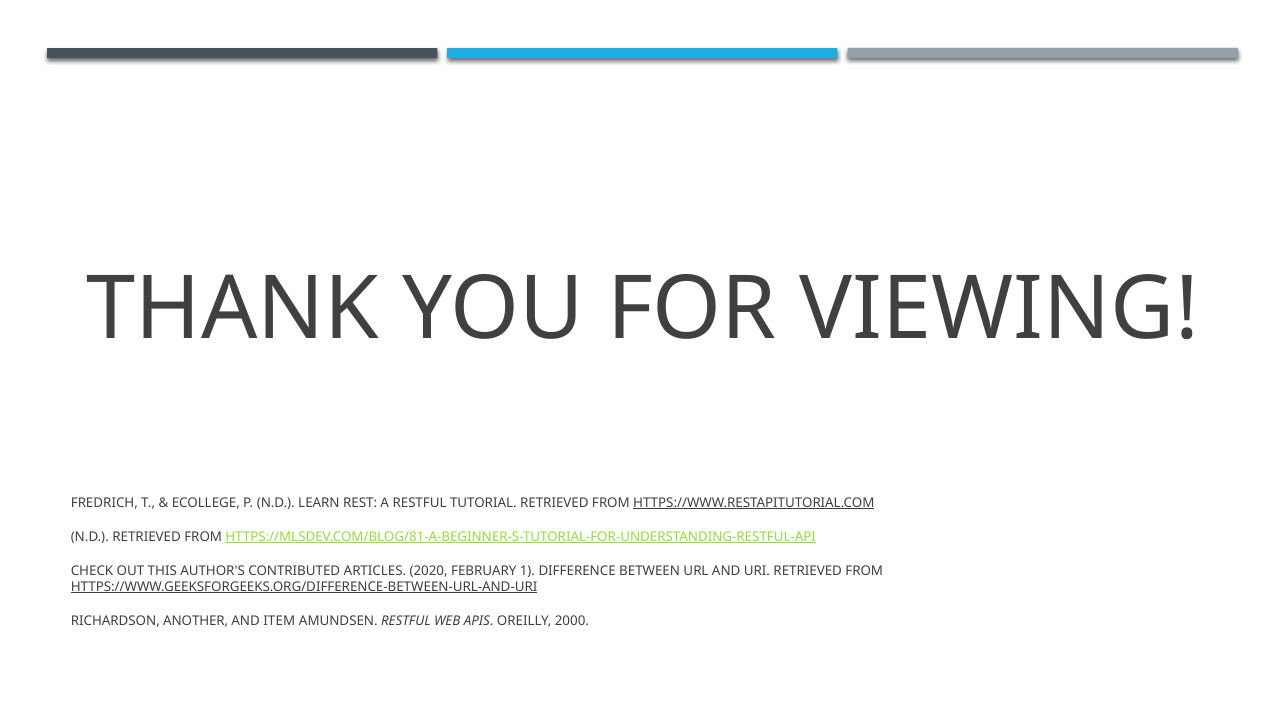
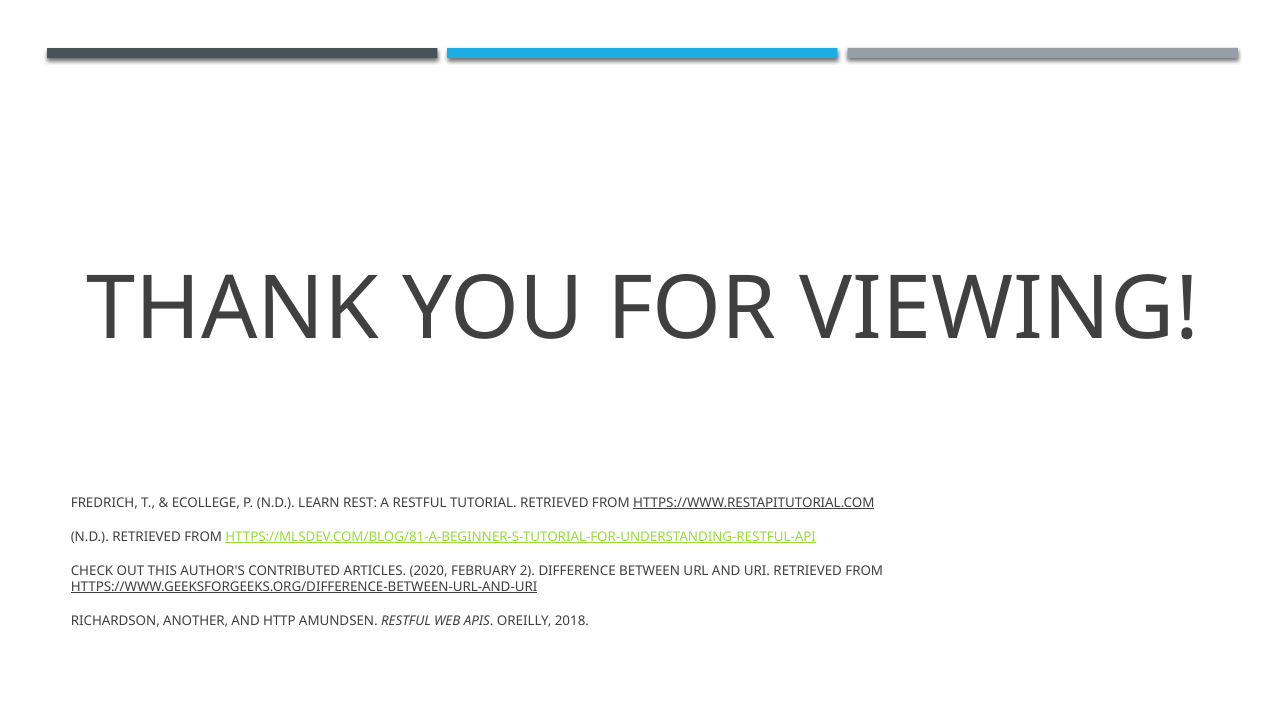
1: 1 -> 2
ITEM: ITEM -> HTTP
2000: 2000 -> 2018
